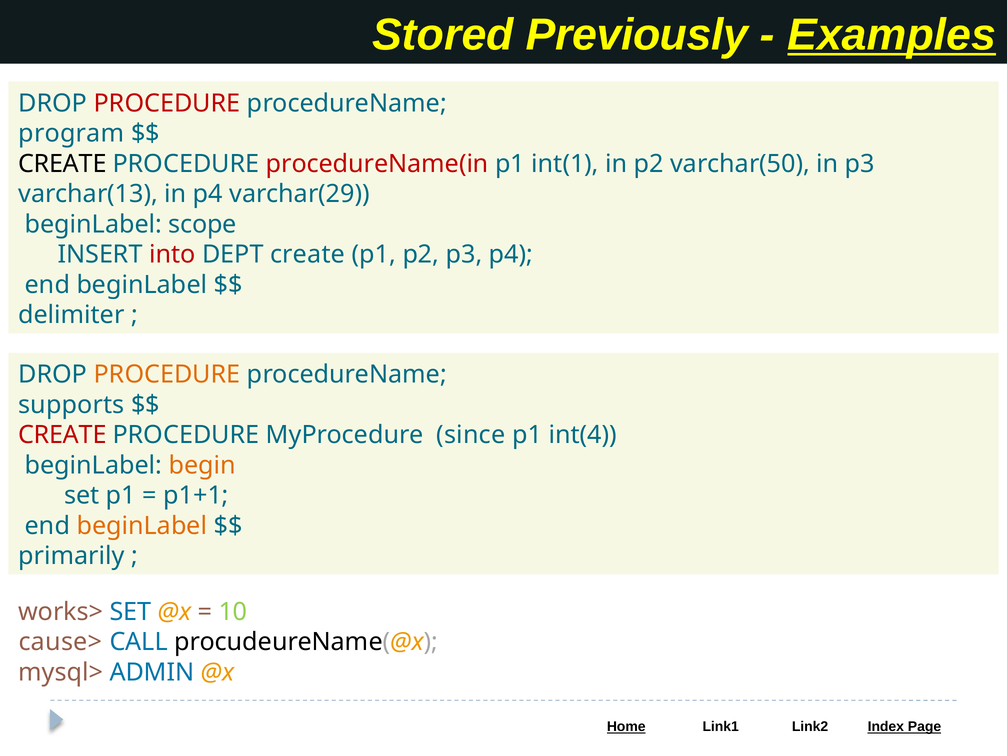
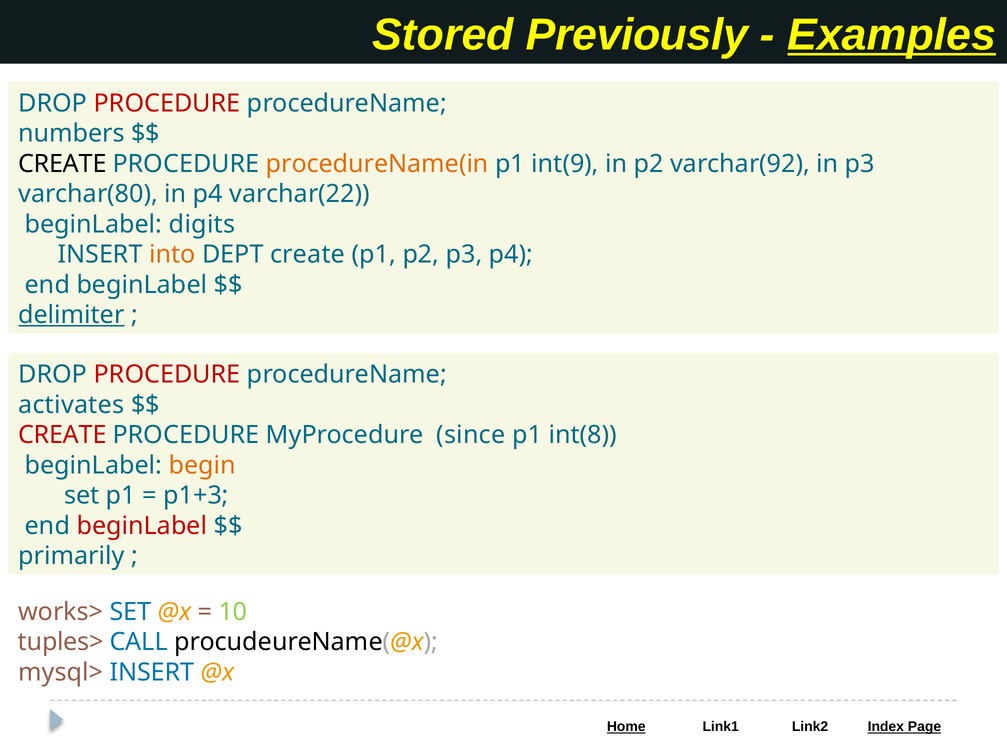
program: program -> numbers
procedureName(in colour: red -> orange
int(1: int(1 -> int(9
varchar(50: varchar(50 -> varchar(92
varchar(13: varchar(13 -> varchar(80
varchar(29: varchar(29 -> varchar(22
scope: scope -> digits
into colour: red -> orange
delimiter underline: none -> present
PROCEDURE at (167, 374) colour: orange -> red
supports: supports -> activates
int(4: int(4 -> int(8
p1+1: p1+1 -> p1+3
beginLabel at (142, 525) colour: orange -> red
cause>: cause> -> tuples>
mysql> ADMIN: ADMIN -> INSERT
